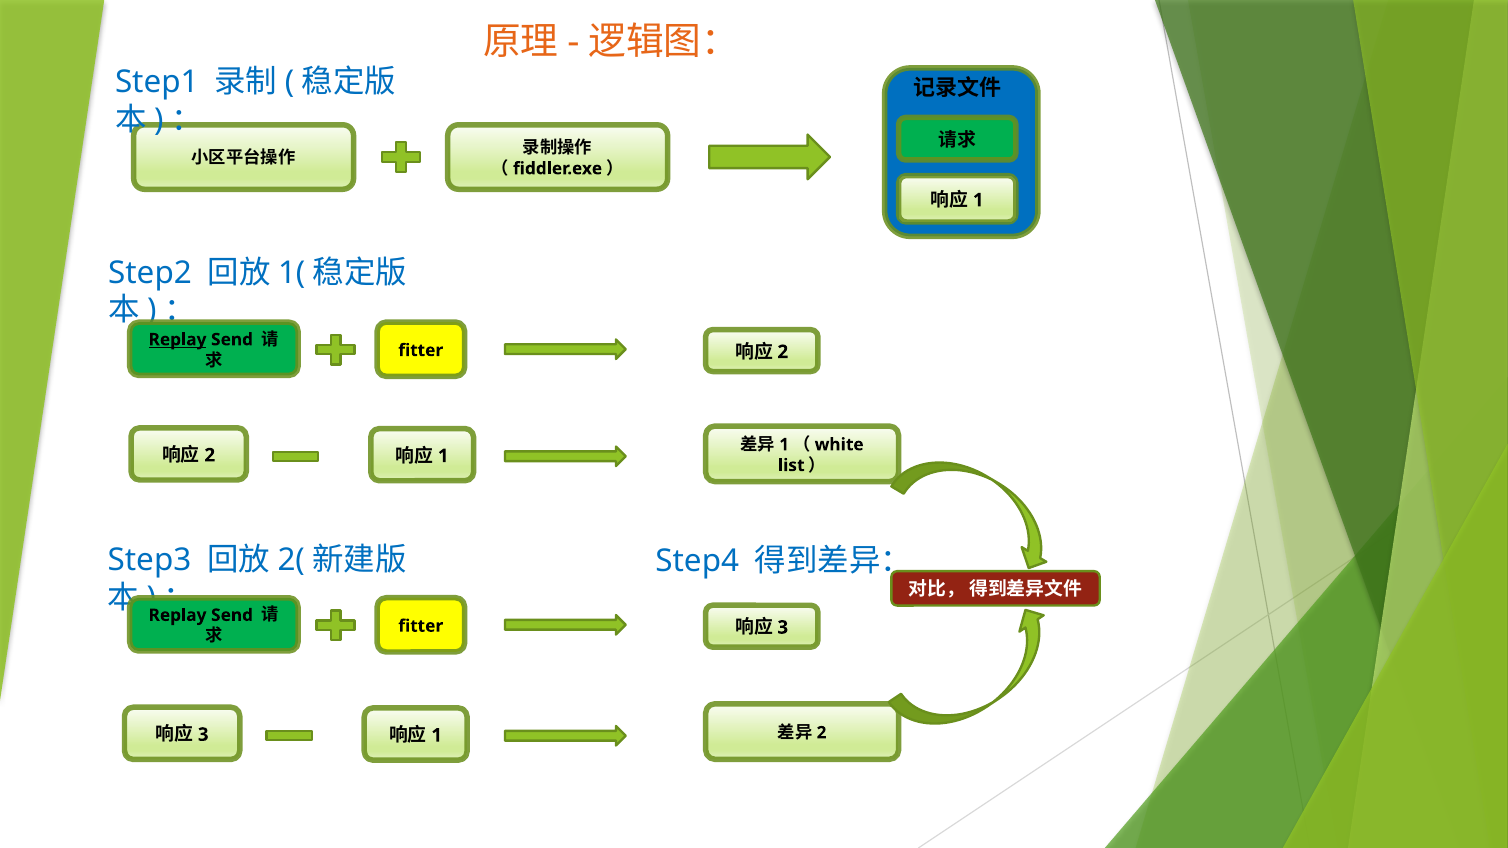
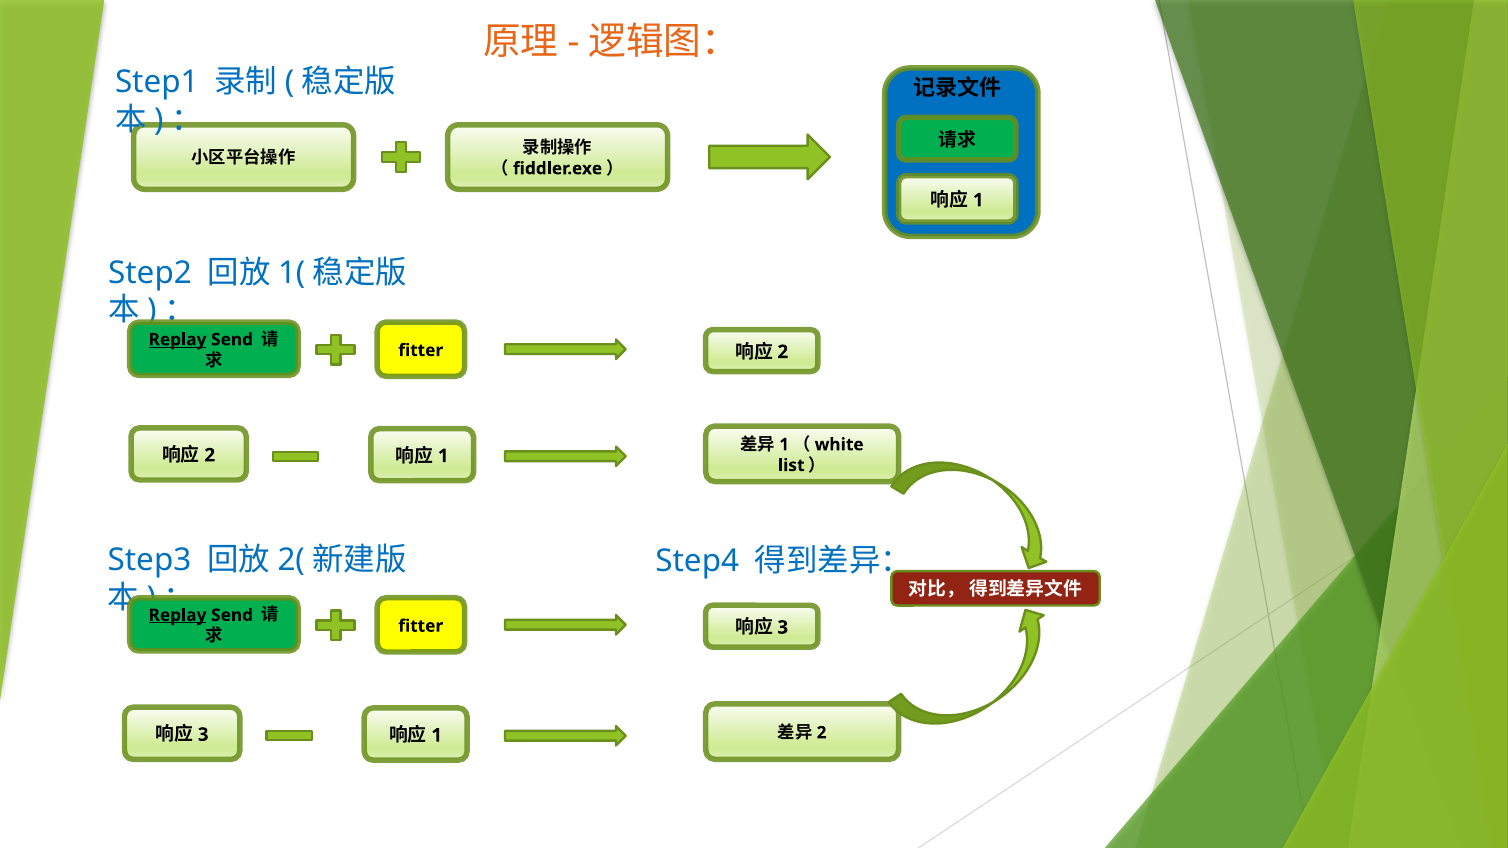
Replay at (177, 615) underline: none -> present
